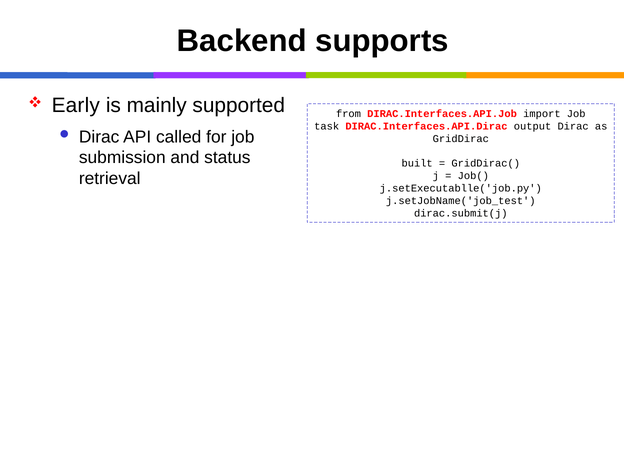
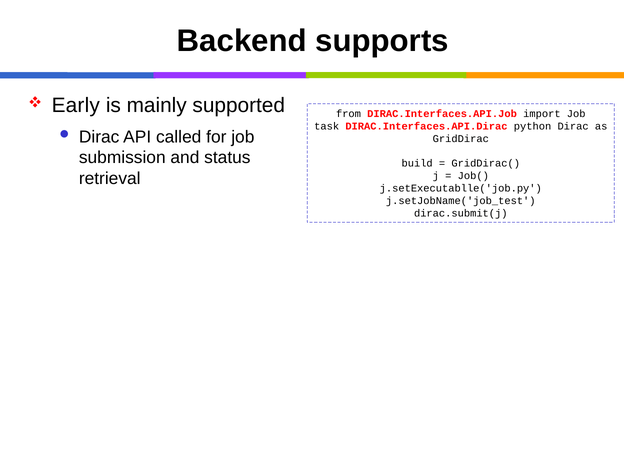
output: output -> python
built: built -> build
